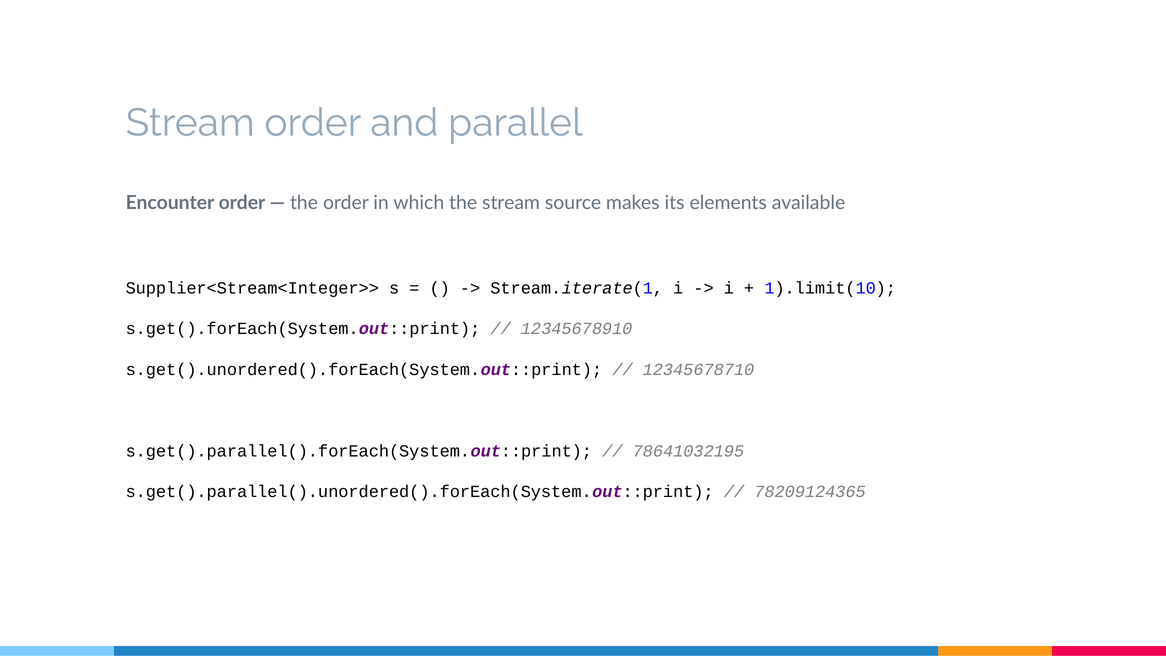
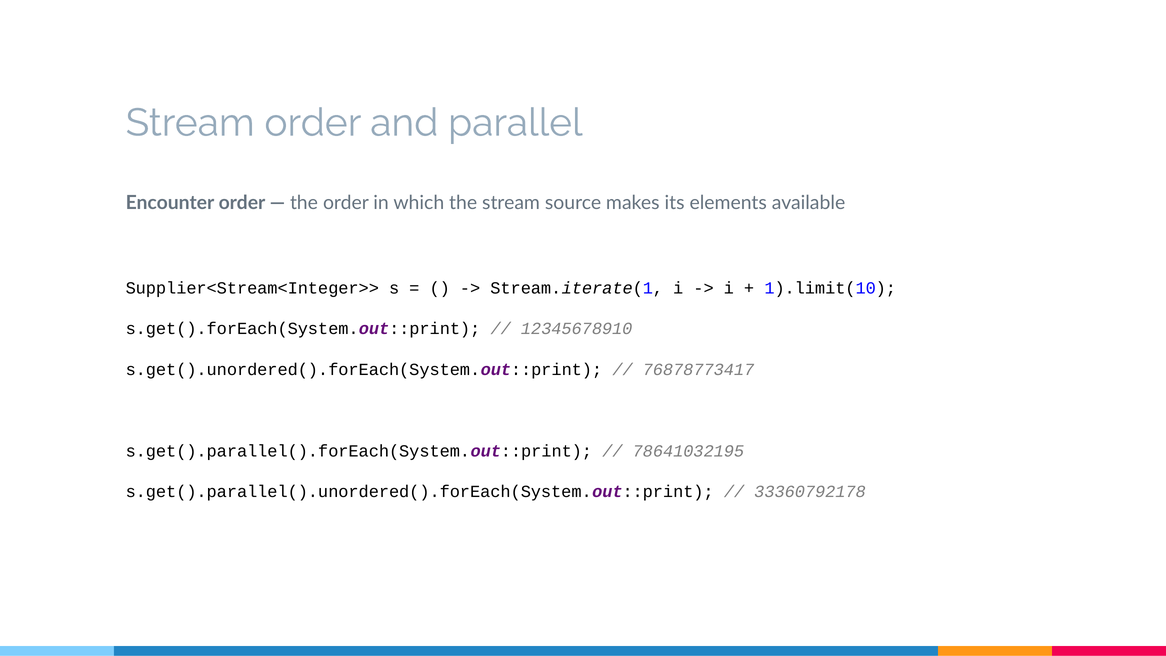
12345678710: 12345678710 -> 76878773417
78209124365: 78209124365 -> 33360792178
